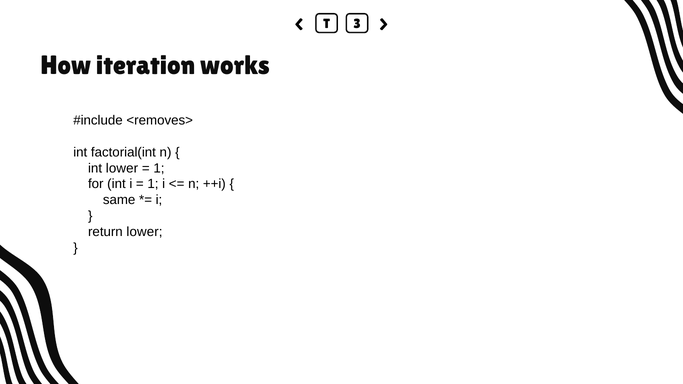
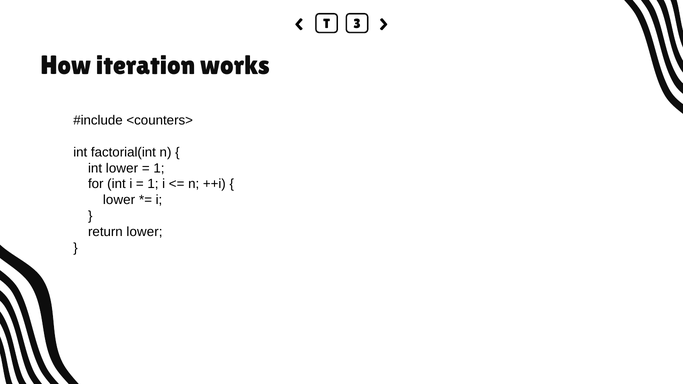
<removes>: <removes> -> <counters>
same at (119, 200): same -> lower
